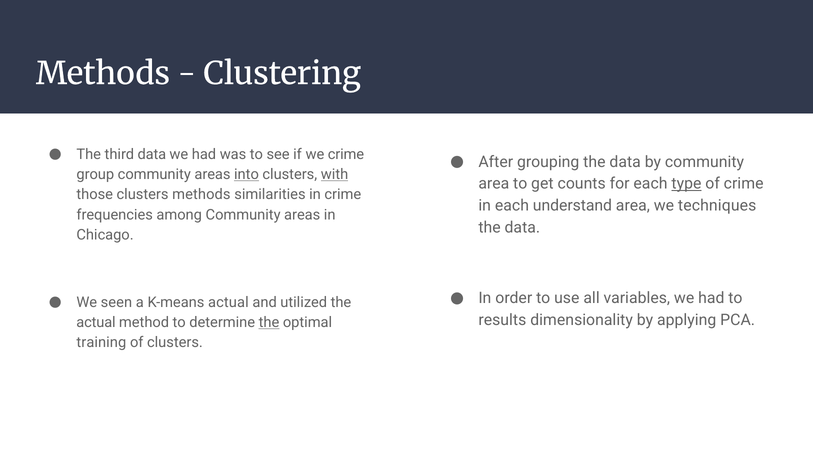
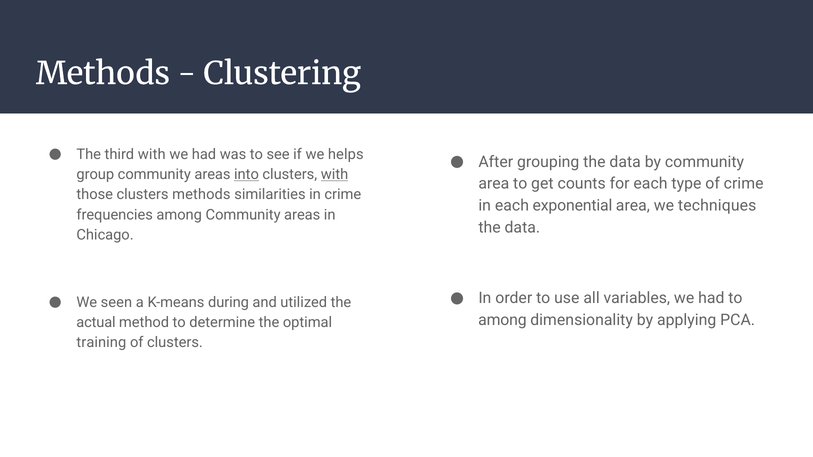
third data: data -> with
we crime: crime -> helps
type underline: present -> none
understand: understand -> exponential
K-means actual: actual -> during
results at (502, 320): results -> among
the at (269, 323) underline: present -> none
